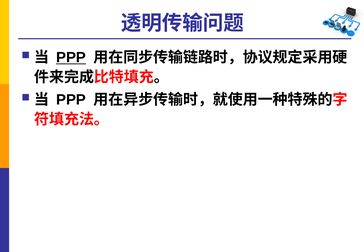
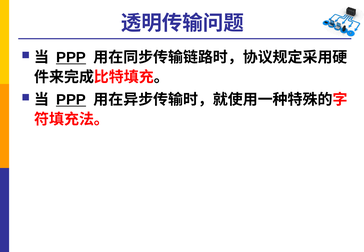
PPP at (71, 100) underline: none -> present
